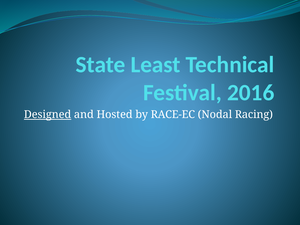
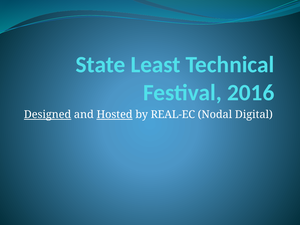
Hosted underline: none -> present
RACE-EC: RACE-EC -> REAL-EC
Racing: Racing -> Digital
